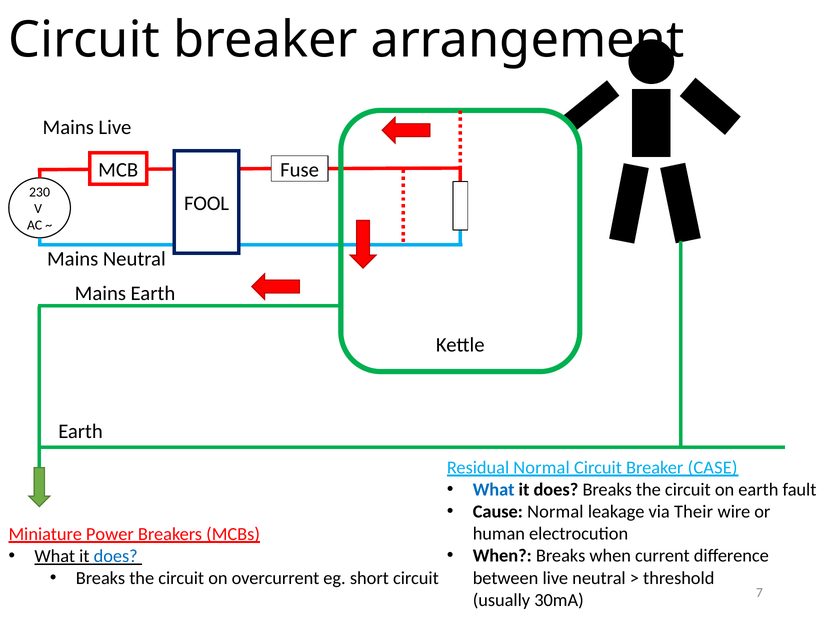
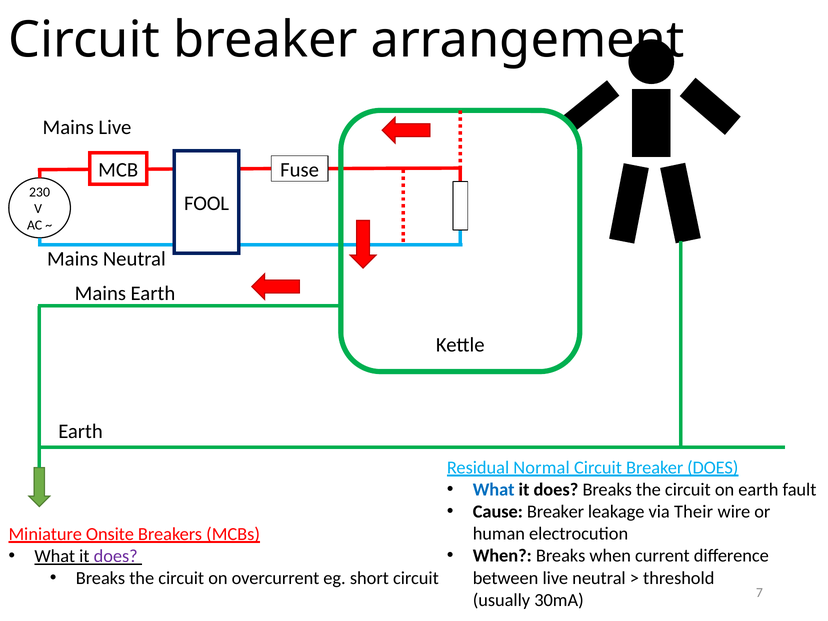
Breaker CASE: CASE -> DOES
Cause Normal: Normal -> Breaker
Power: Power -> Onsite
does at (116, 556) colour: blue -> purple
